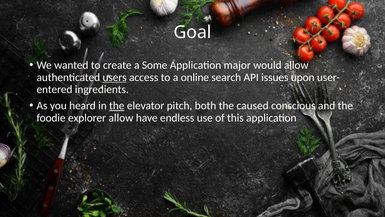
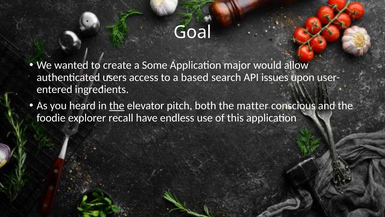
users underline: present -> none
online: online -> based
caused: caused -> matter
explorer allow: allow -> recall
